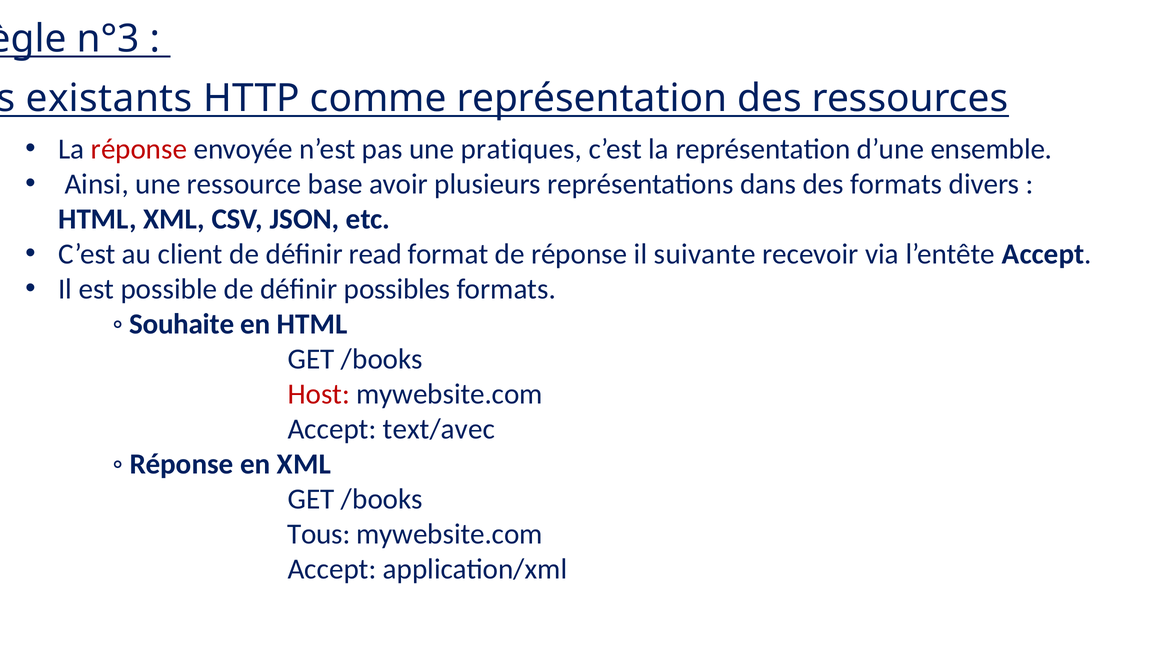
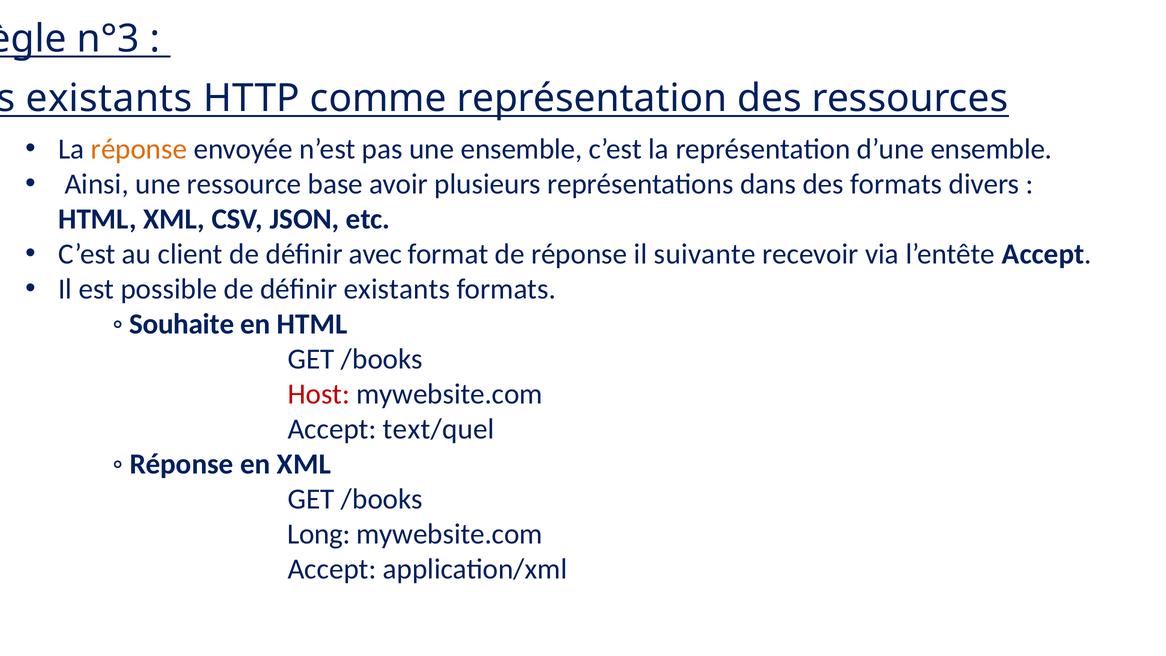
réponse at (139, 149) colour: red -> orange
une pratiques: pratiques -> ensemble
read: read -> avec
définir possibles: possibles -> existants
text/avec: text/avec -> text/quel
Tous: Tous -> Long
